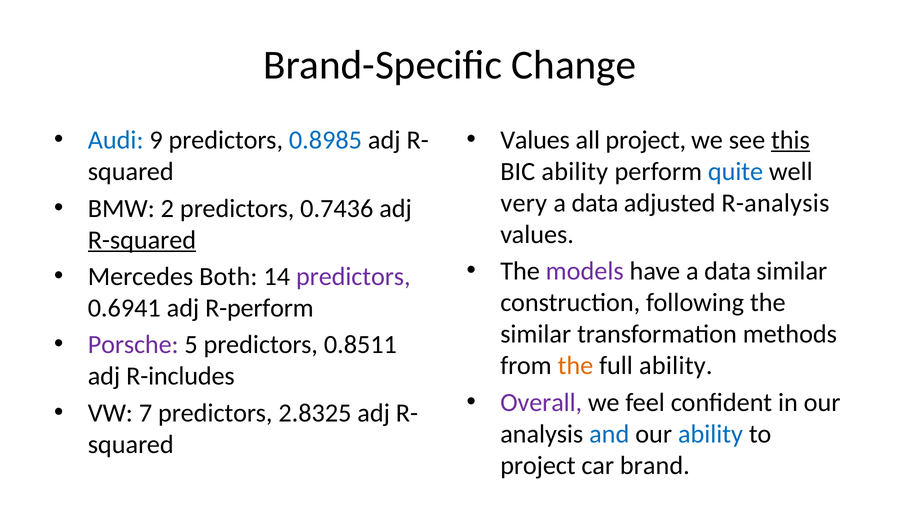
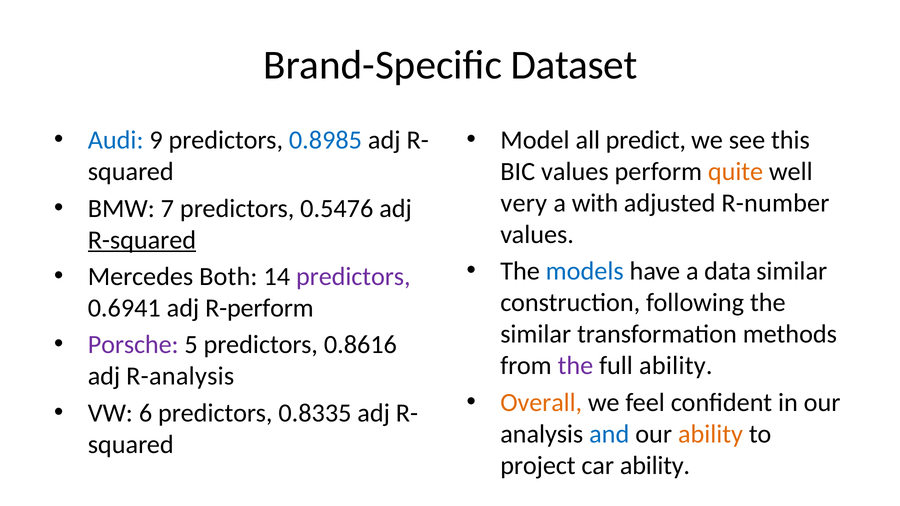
Change: Change -> Dataset
Values at (535, 140): Values -> Model
all project: project -> predict
this underline: present -> none
BIC ability: ability -> values
quite colour: blue -> orange
data at (595, 203): data -> with
R-analysis: R-analysis -> R-number
2: 2 -> 7
0.7436: 0.7436 -> 0.5476
models colour: purple -> blue
0.8511: 0.8511 -> 0.8616
the at (575, 366) colour: orange -> purple
R-includes: R-includes -> R-analysis
Overall colour: purple -> orange
7: 7 -> 6
2.8325: 2.8325 -> 0.8335
ability at (710, 434) colour: blue -> orange
car brand: brand -> ability
